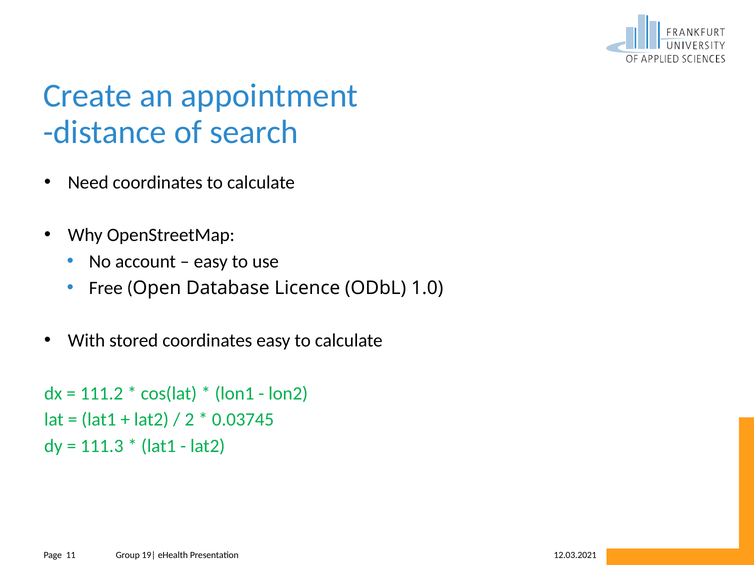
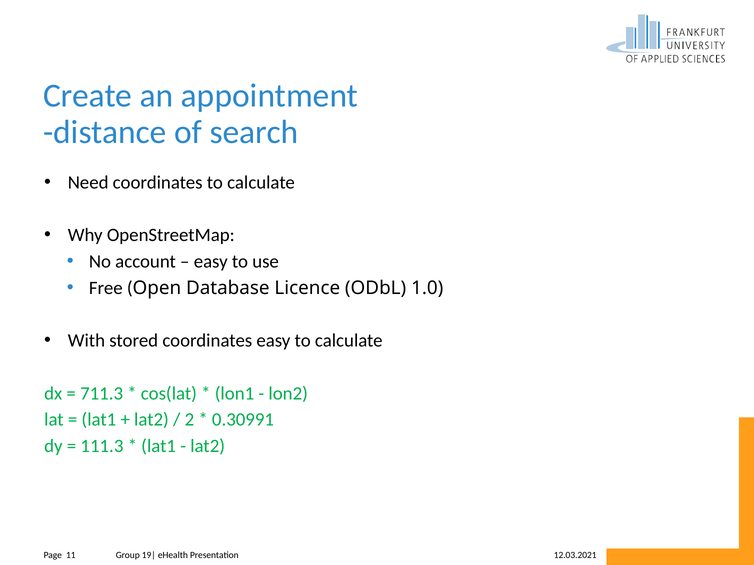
111.2: 111.2 -> 711.3
0.03745: 0.03745 -> 0.30991
